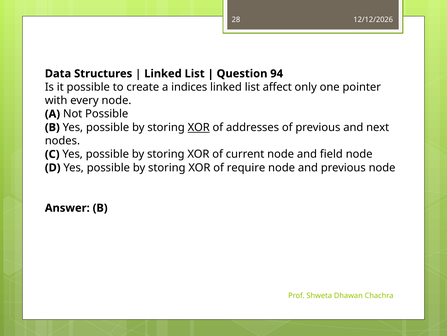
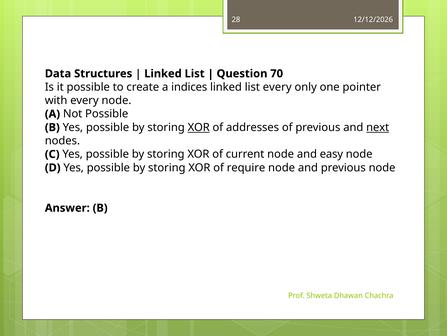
94: 94 -> 70
list affect: affect -> every
next underline: none -> present
field: field -> easy
